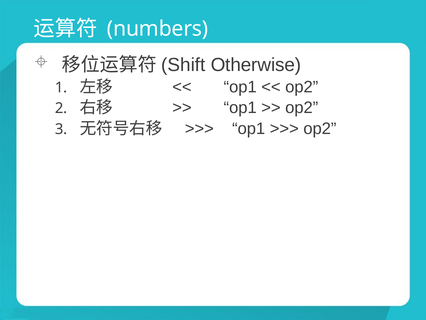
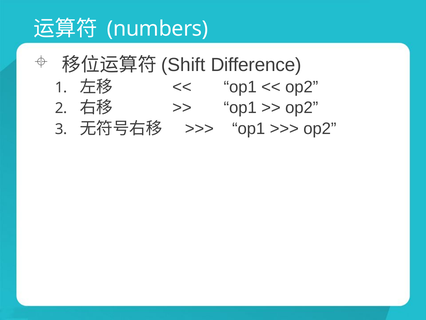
Otherwise: Otherwise -> Difference
